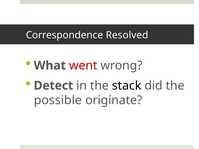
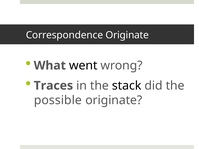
Correspondence Resolved: Resolved -> Originate
went colour: red -> black
Detect: Detect -> Traces
